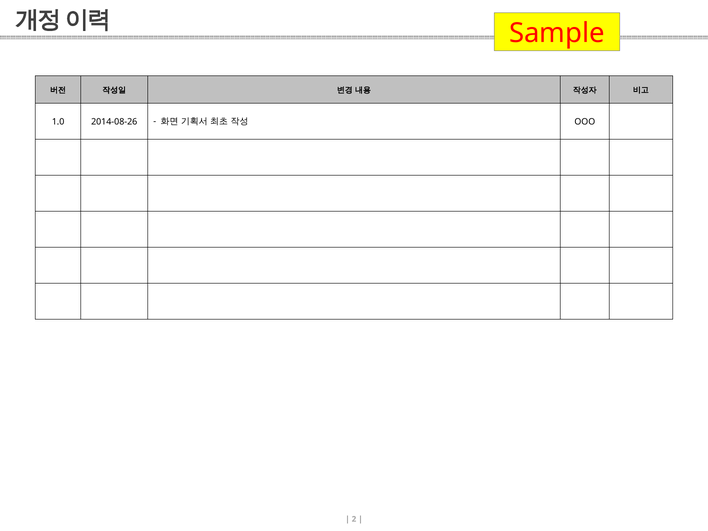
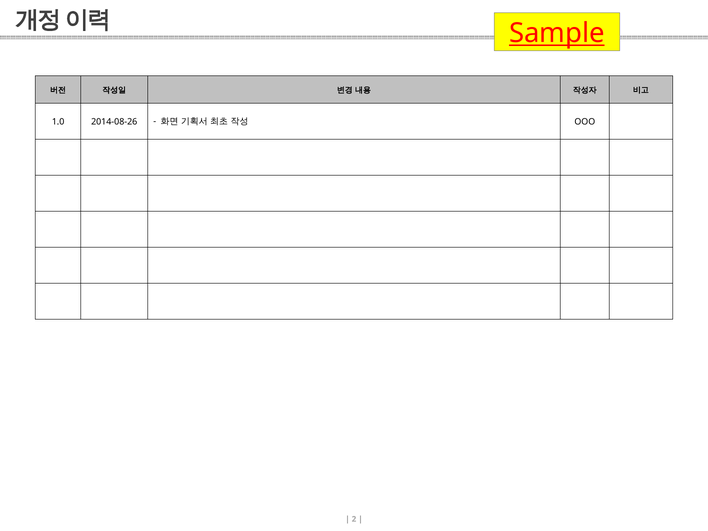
Sample underline: none -> present
